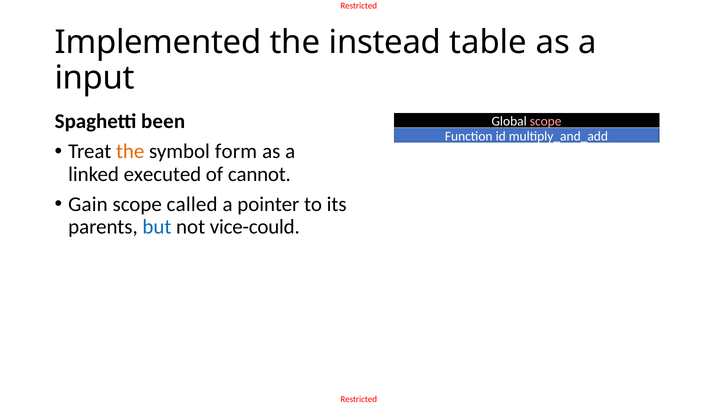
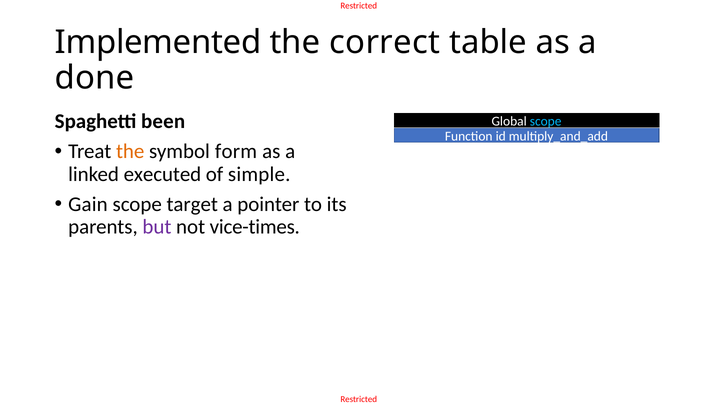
instead: instead -> correct
input: input -> done
scope at (546, 121) colour: pink -> light blue
cannot: cannot -> simple
called: called -> target
but colour: blue -> purple
vice-could: vice-could -> vice-times
